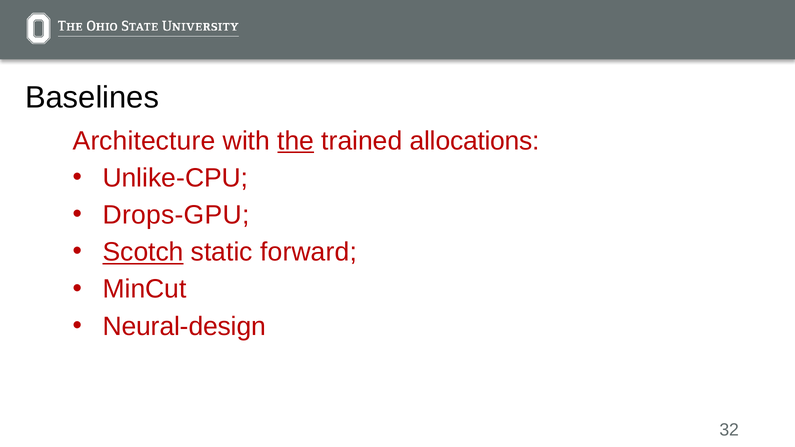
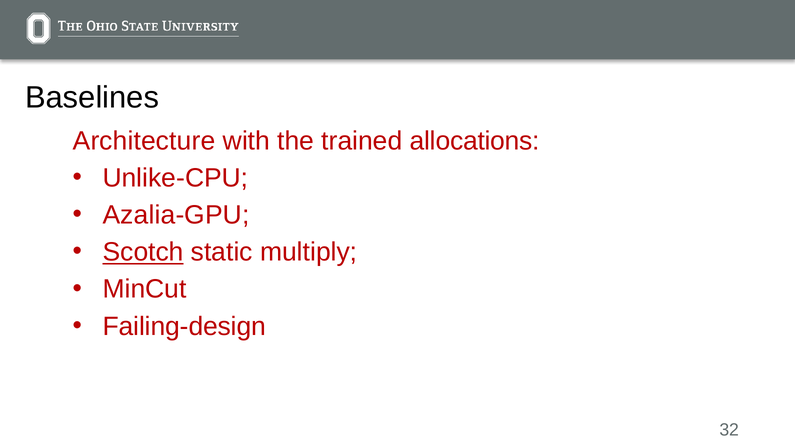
the underline: present -> none
Drops-GPU: Drops-GPU -> Azalia-GPU
forward: forward -> multiply
Neural-design: Neural-design -> Failing-design
